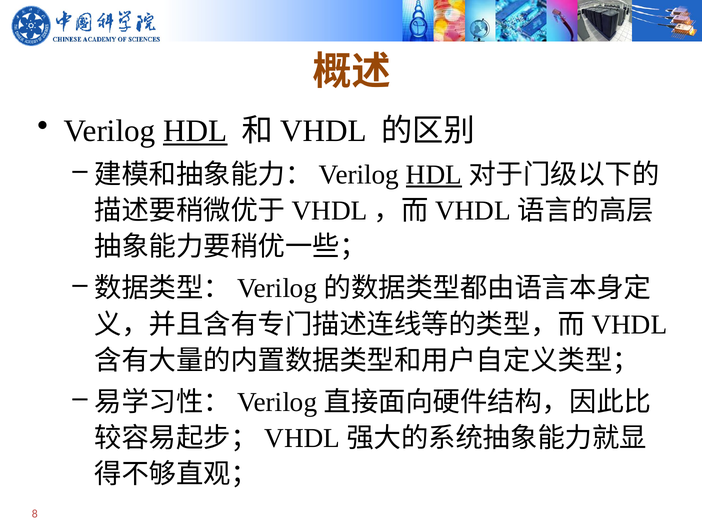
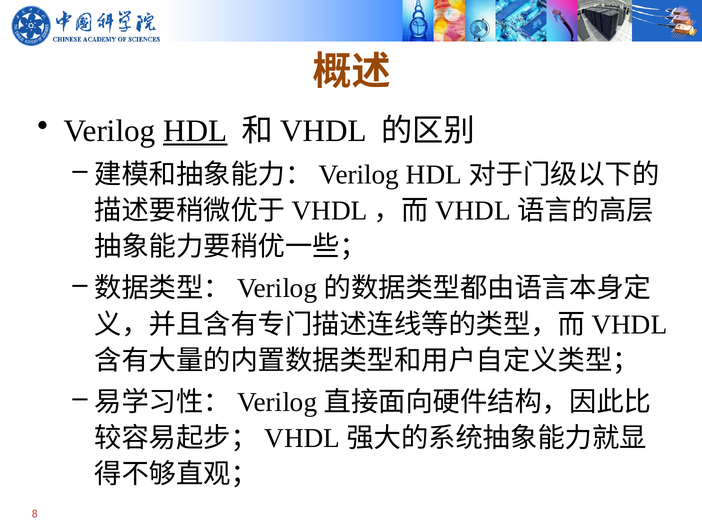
HDL at (434, 175) underline: present -> none
